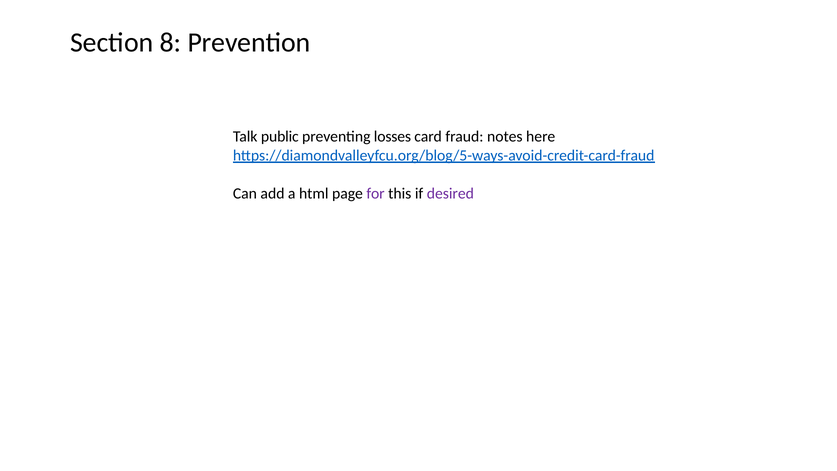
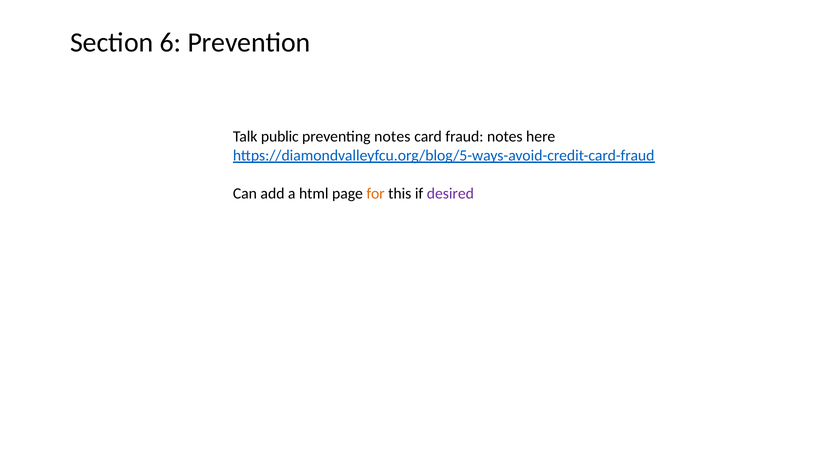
8: 8 -> 6
preventing losses: losses -> notes
for colour: purple -> orange
